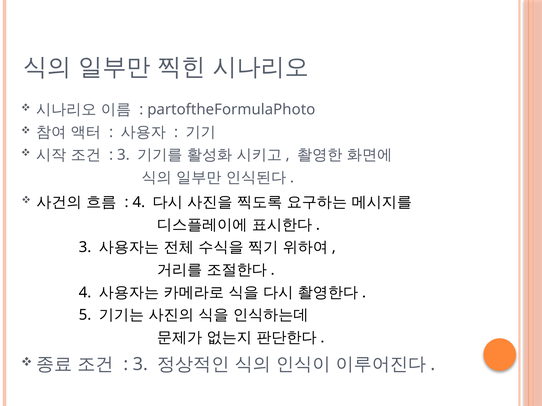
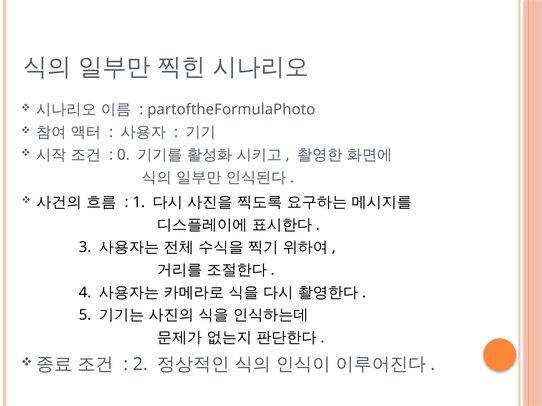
3 at (123, 155): 3 -> 0
4 at (139, 202): 4 -> 1
3 at (141, 365): 3 -> 2
